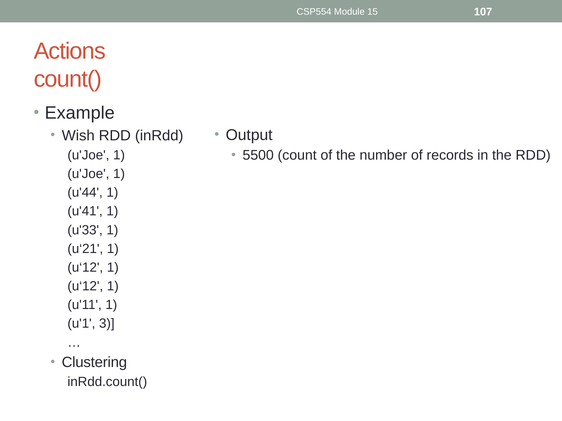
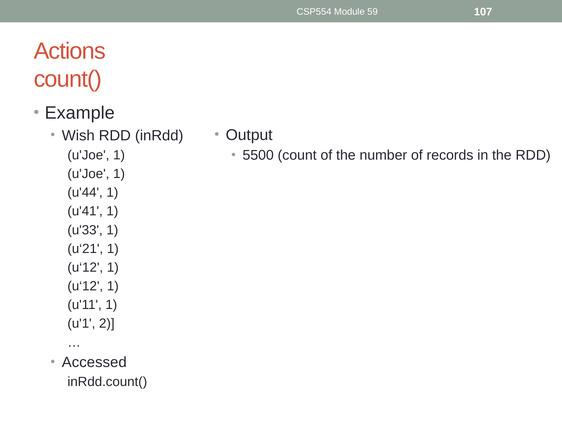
15: 15 -> 59
3: 3 -> 2
Clustering: Clustering -> Accessed
